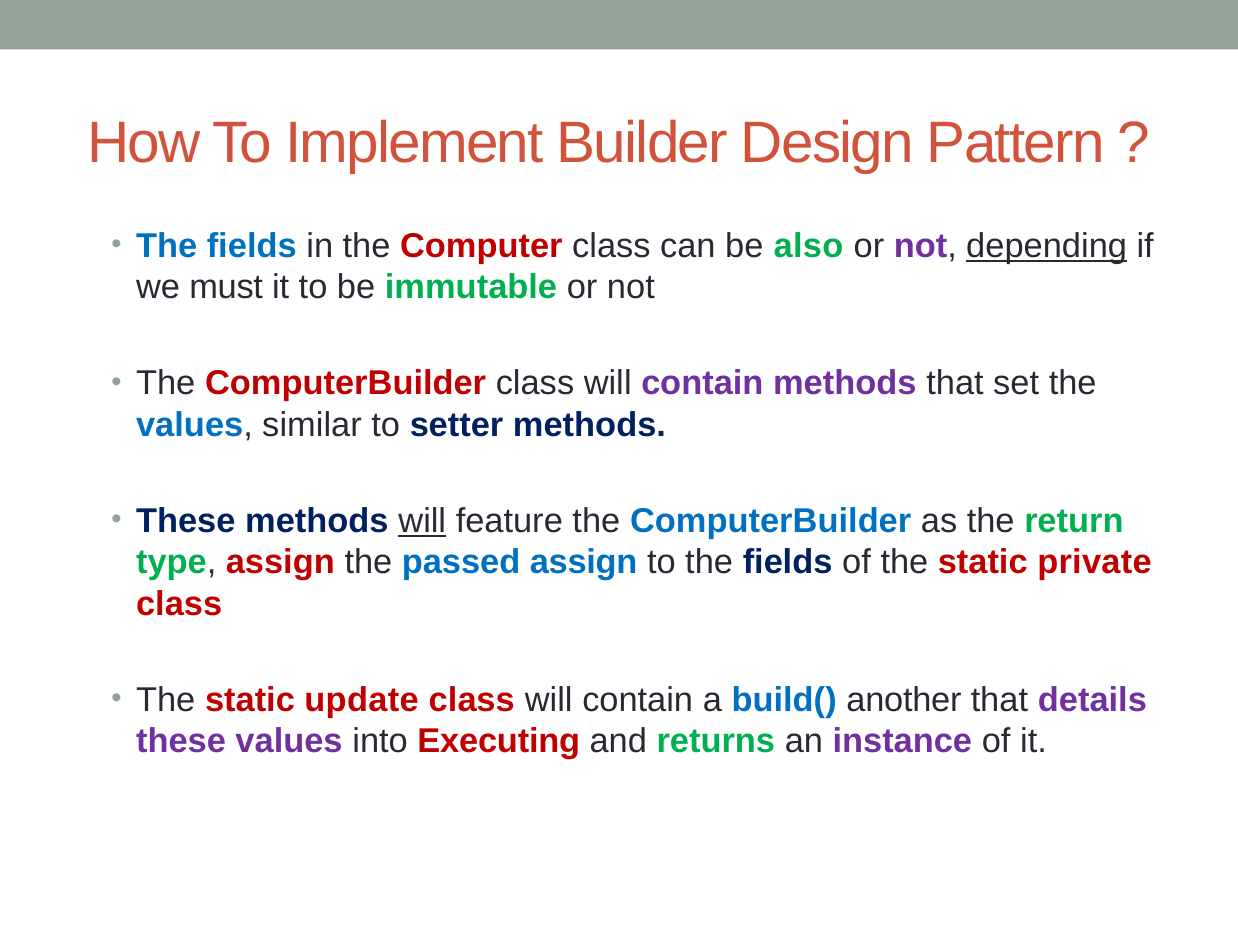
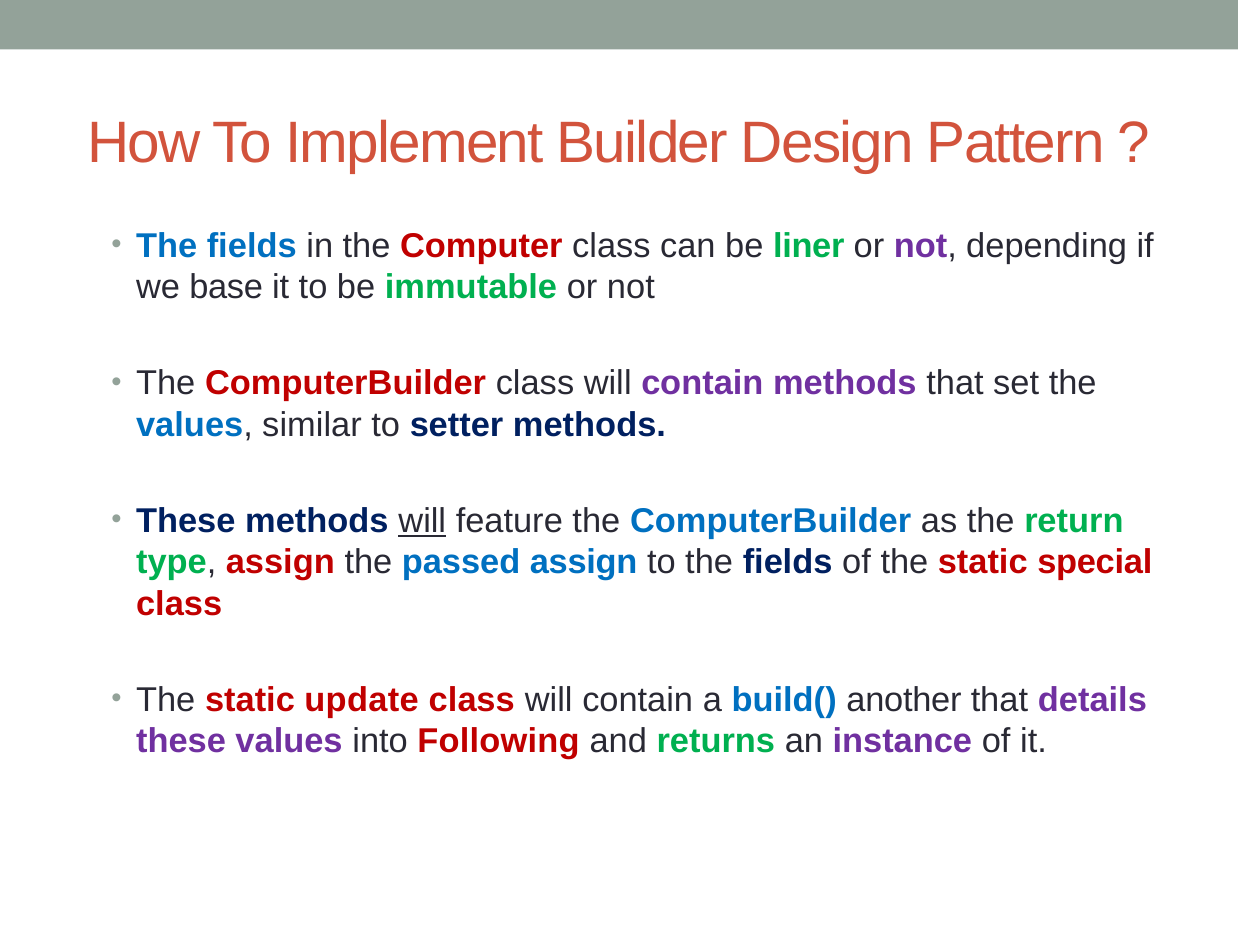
also: also -> liner
depending underline: present -> none
must: must -> base
private: private -> special
Executing: Executing -> Following
